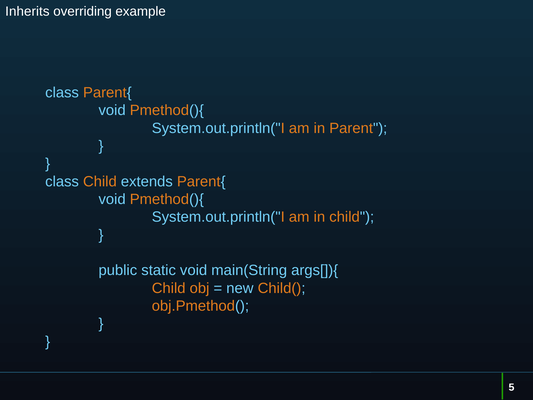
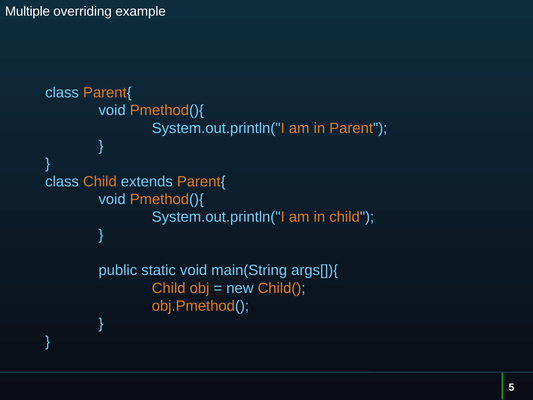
Inherits: Inherits -> Multiple
